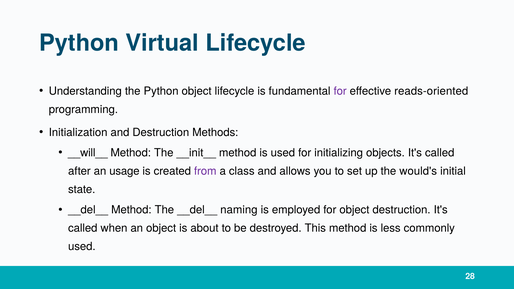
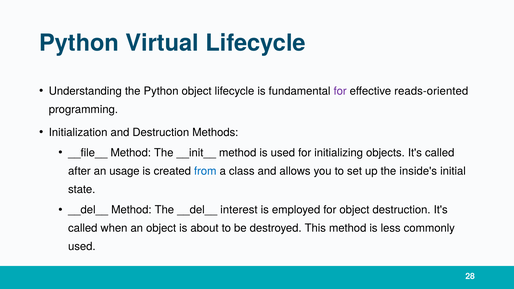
__will__: __will__ -> __file__
from colour: purple -> blue
would's: would's -> inside's
naming: naming -> interest
